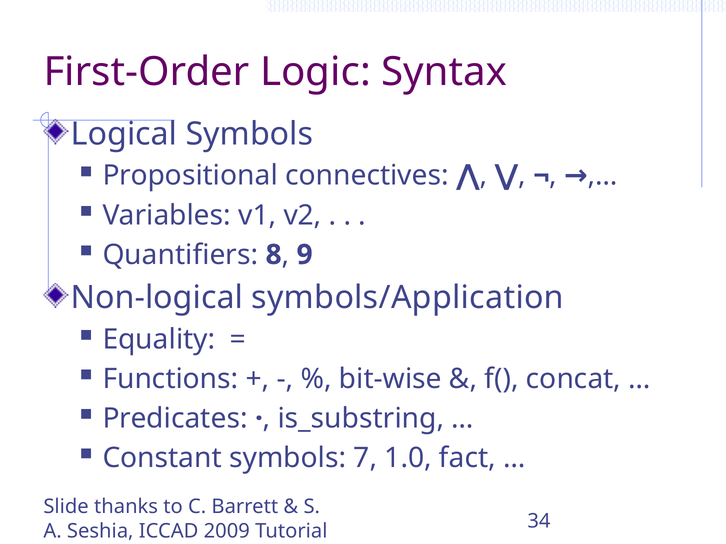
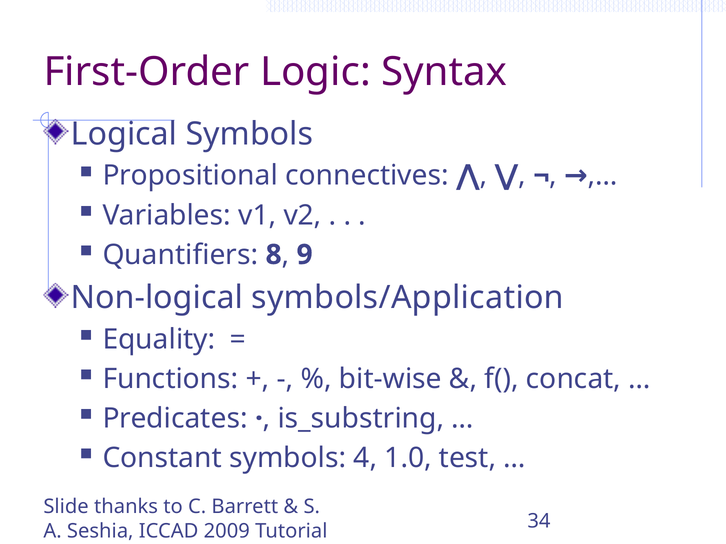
7: 7 -> 4
fact: fact -> test
